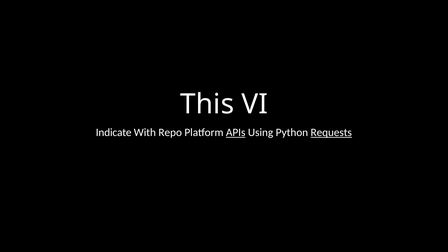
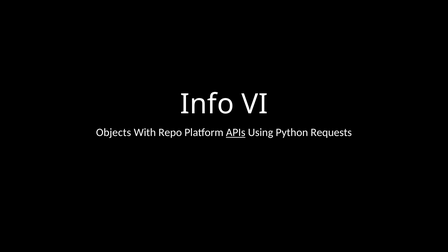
This: This -> Info
Indicate: Indicate -> Objects
Requests underline: present -> none
